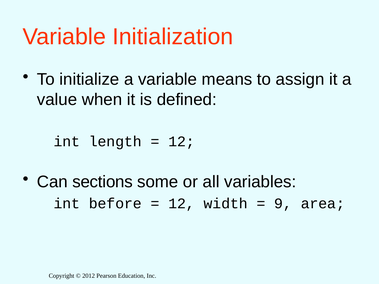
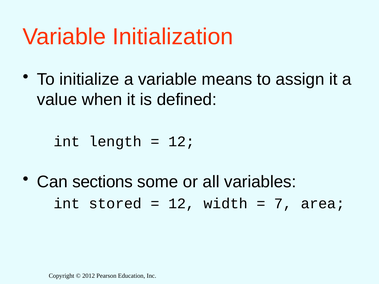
before: before -> stored
9: 9 -> 7
